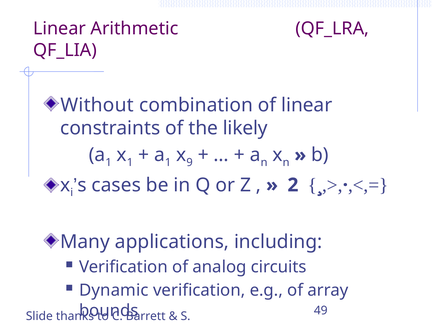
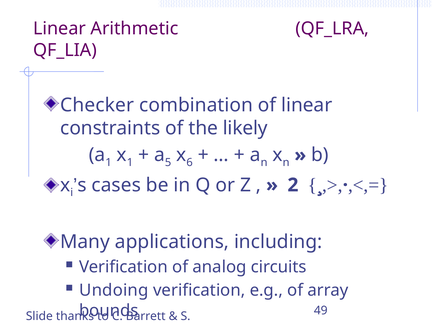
Without: Without -> Checker
1 at (168, 162): 1 -> 5
9: 9 -> 6
Dynamic: Dynamic -> Undoing
